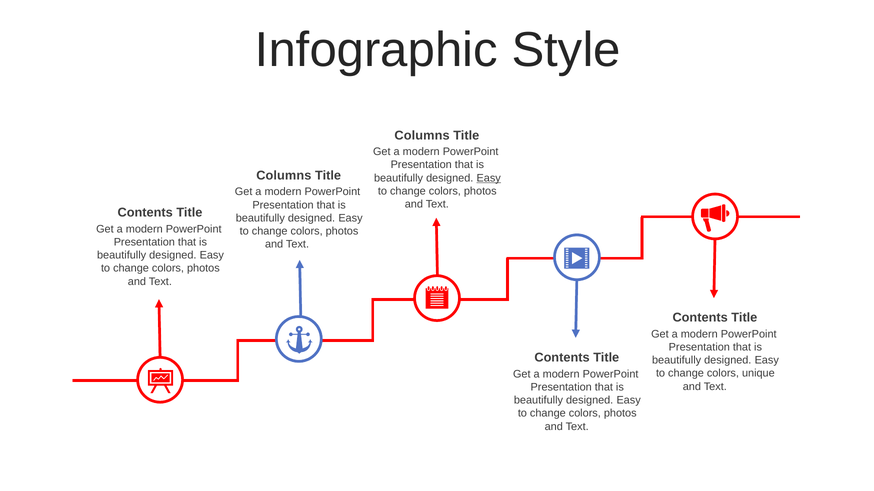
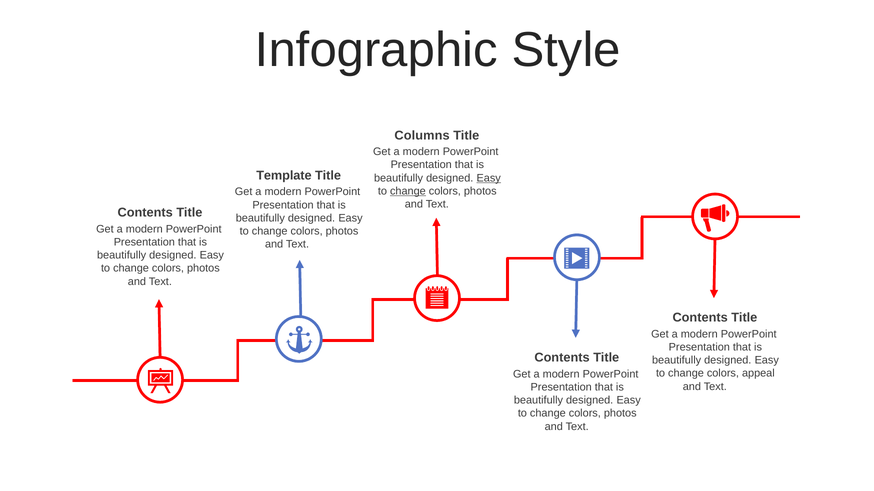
Columns at (284, 176): Columns -> Template
change at (408, 191) underline: none -> present
unique: unique -> appeal
